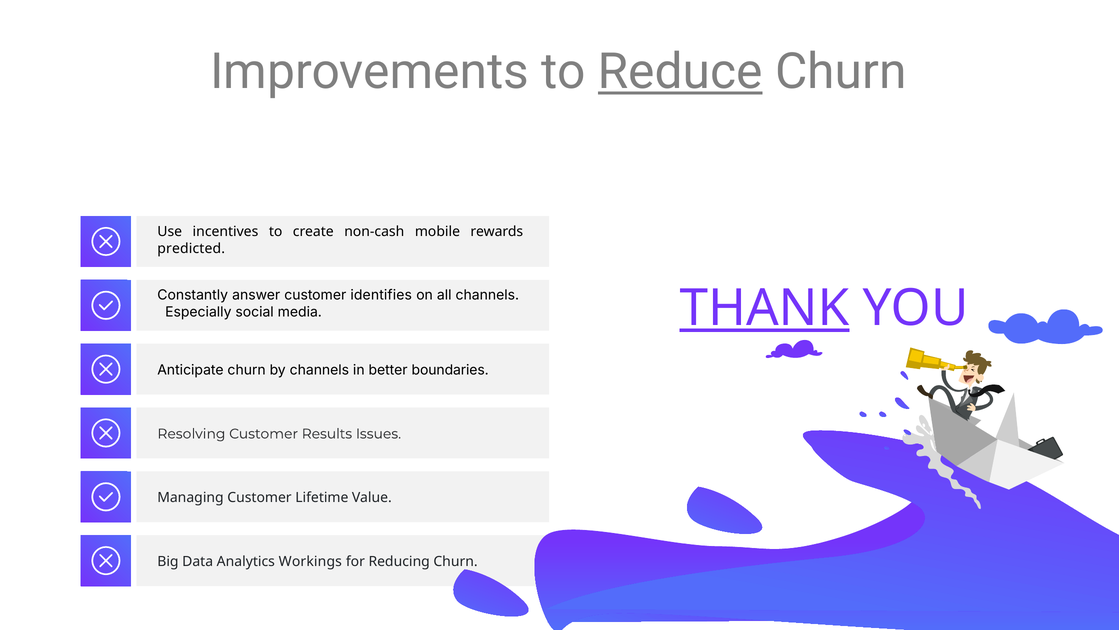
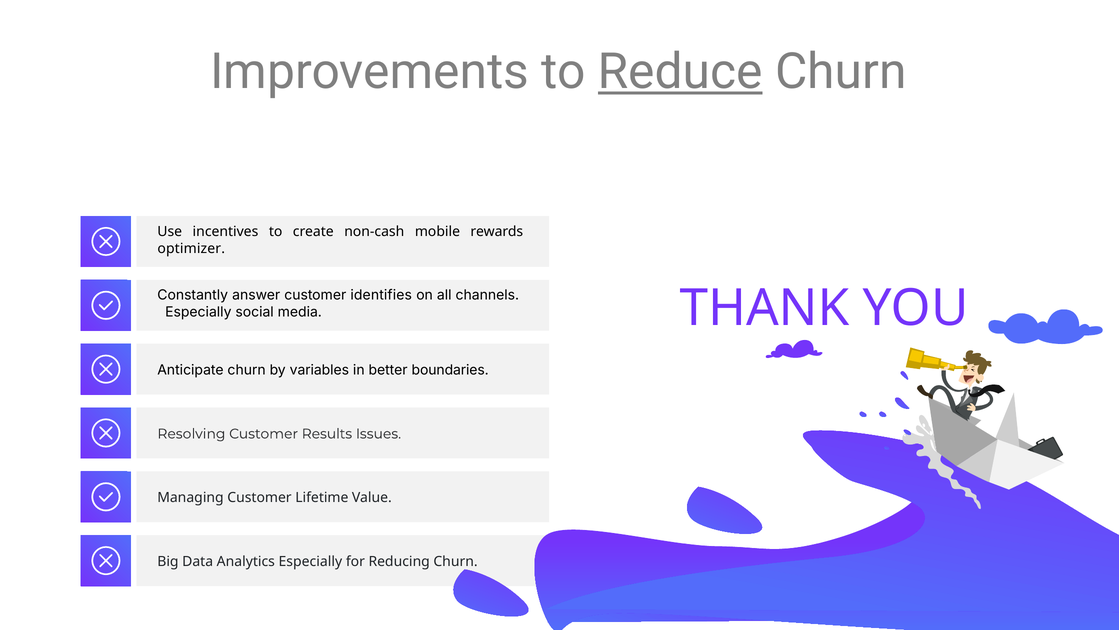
predicted: predicted -> optimizer
THANK underline: present -> none
by channels: channels -> variables
Analytics Workings: Workings -> Especially
